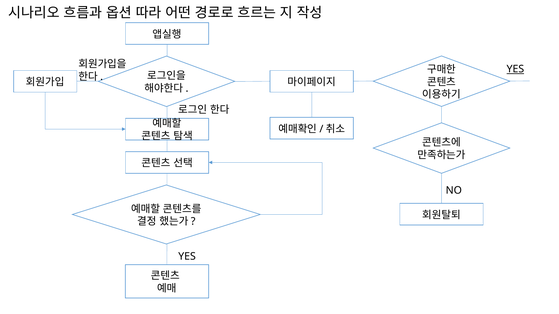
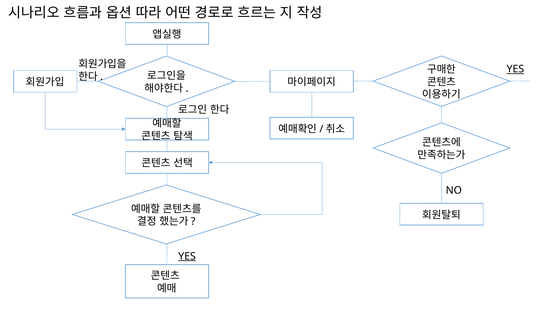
YES at (187, 257) underline: none -> present
